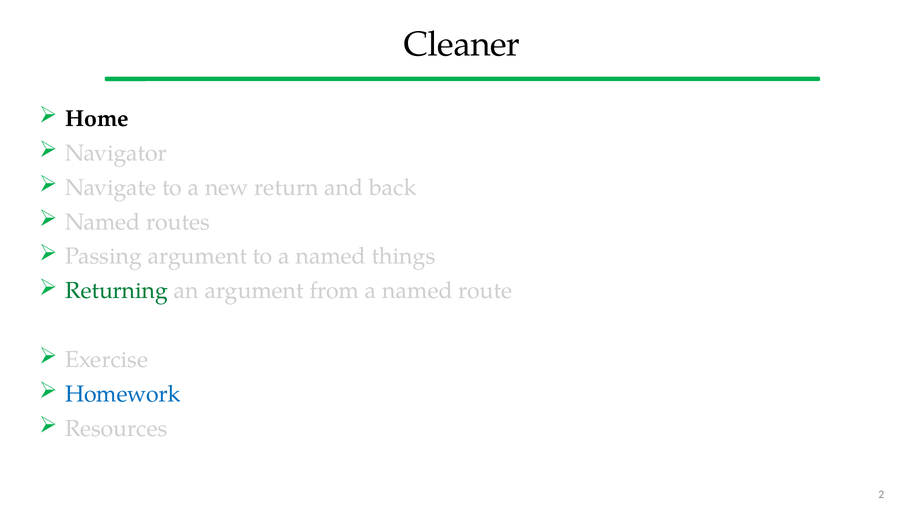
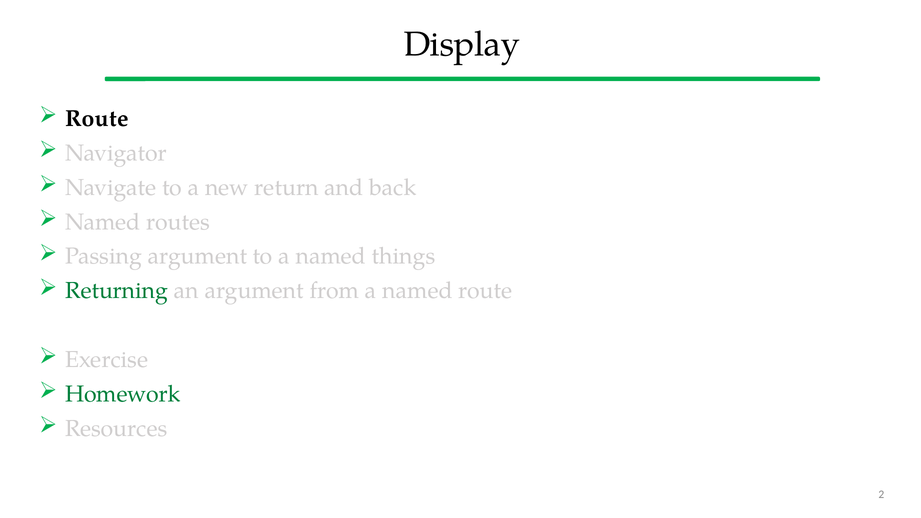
Cleaner: Cleaner -> Display
Home at (97, 119): Home -> Route
Homework colour: blue -> green
